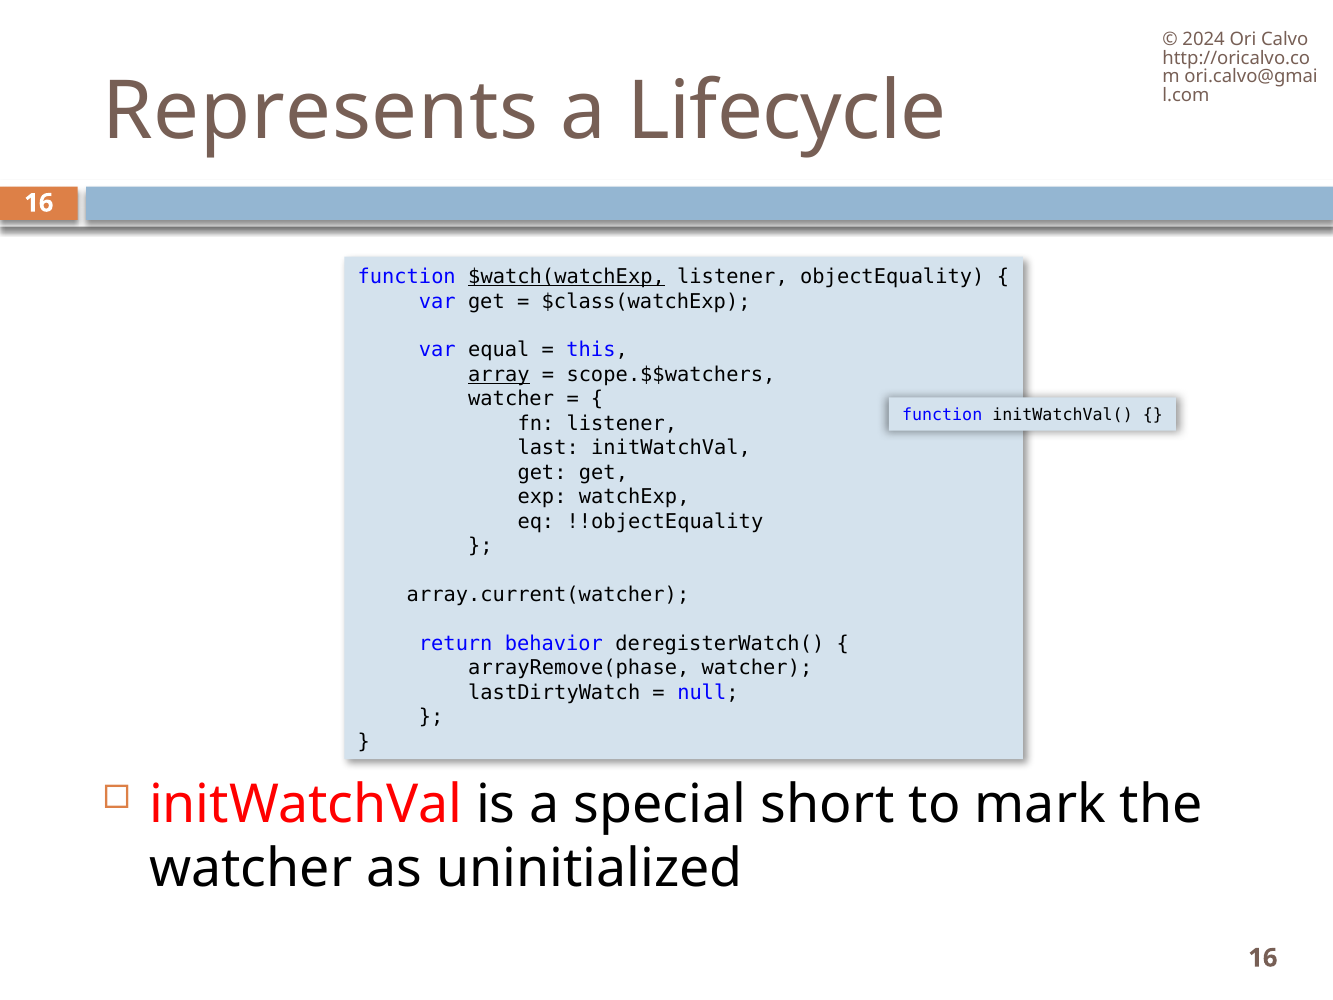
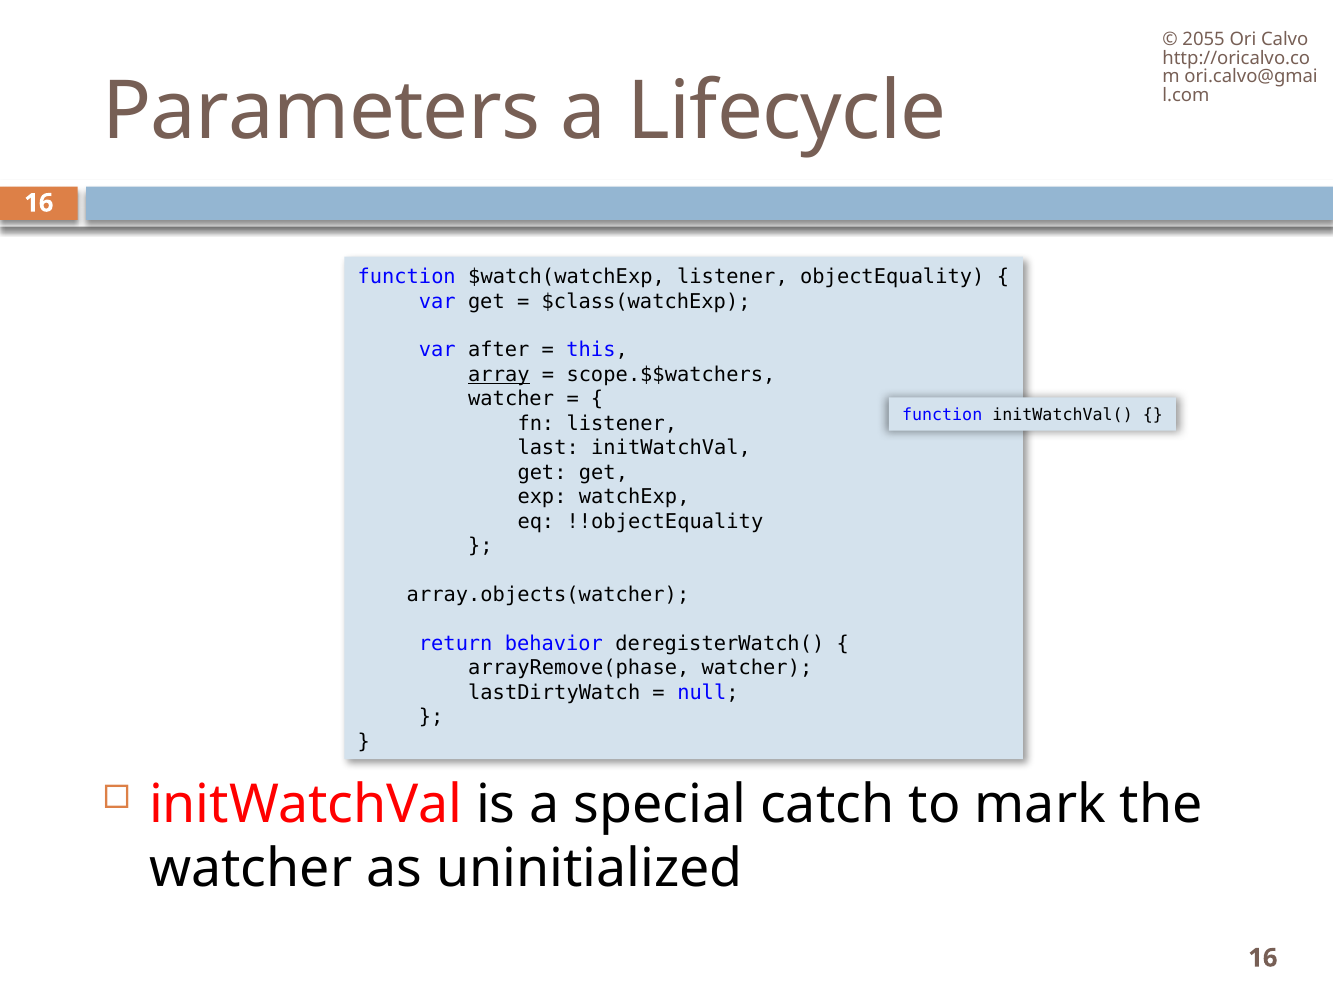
2024: 2024 -> 2055
Represents: Represents -> Parameters
$watch(watchExp underline: present -> none
equal: equal -> after
array.current(watcher: array.current(watcher -> array.objects(watcher
short: short -> catch
